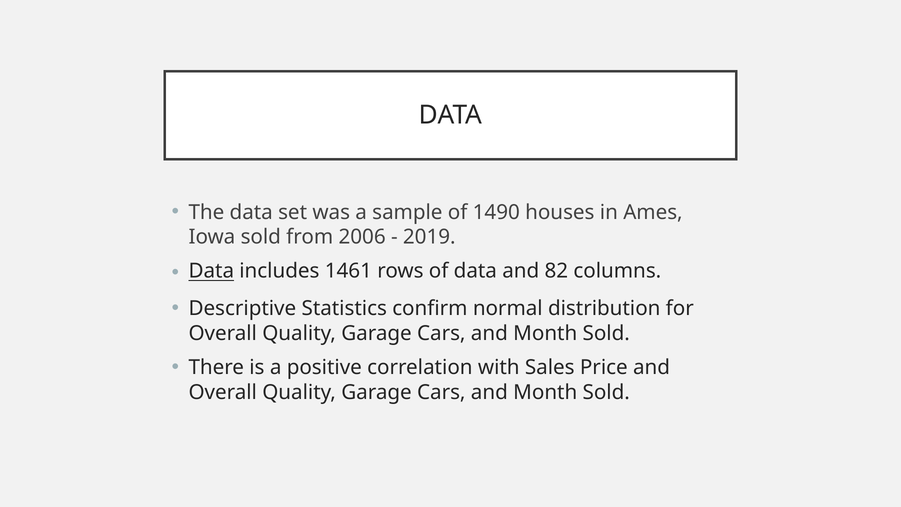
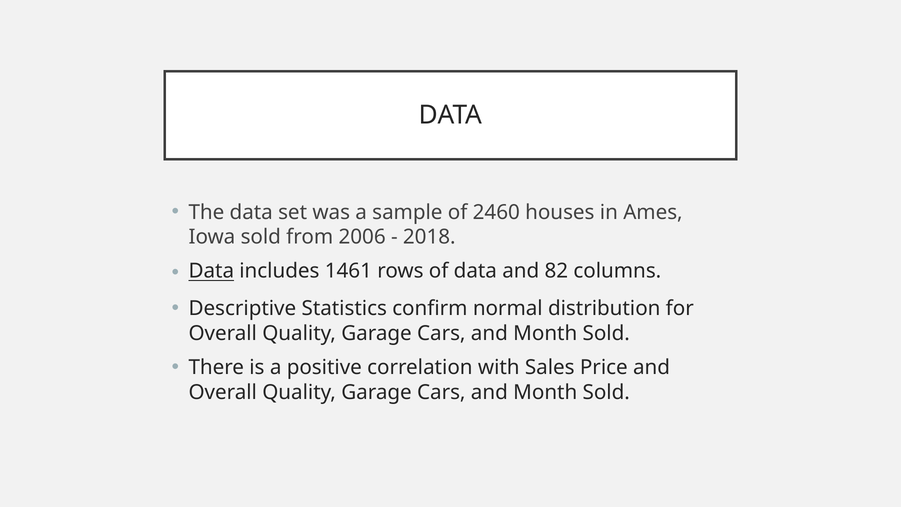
1490: 1490 -> 2460
2019: 2019 -> 2018
